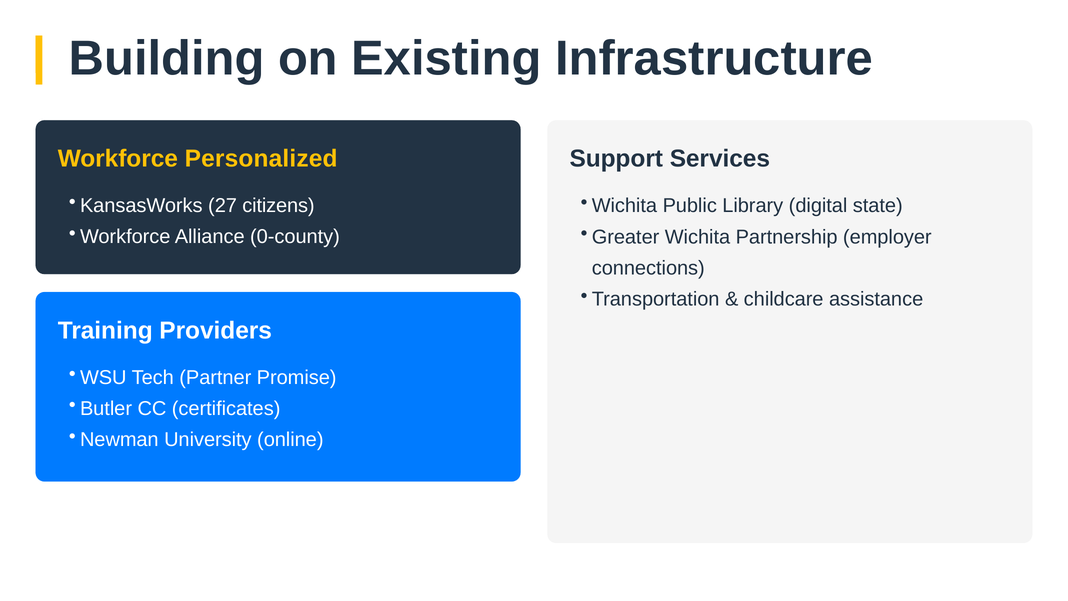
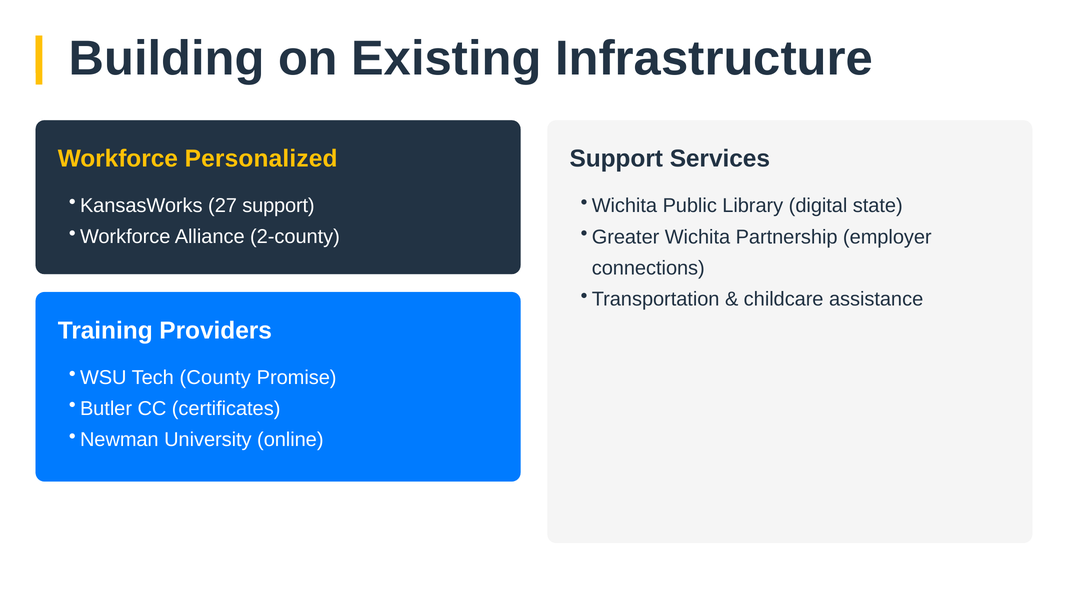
27 citizens: citizens -> support
0-county: 0-county -> 2-county
Partner: Partner -> County
